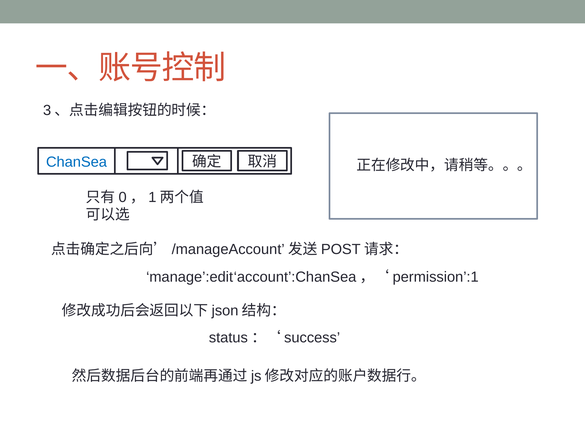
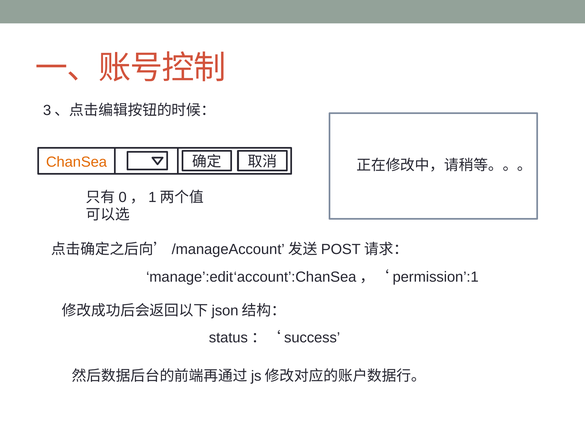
ChanSea colour: blue -> orange
